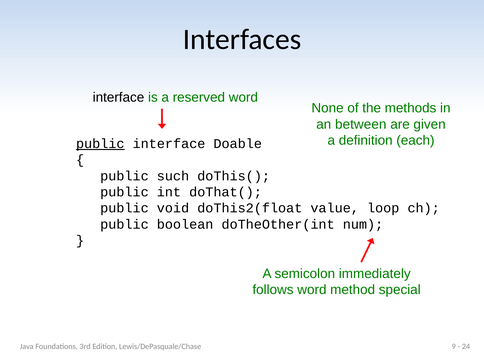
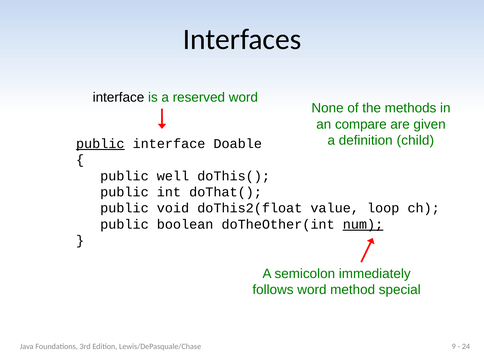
between: between -> compare
each: each -> child
such: such -> well
num underline: none -> present
